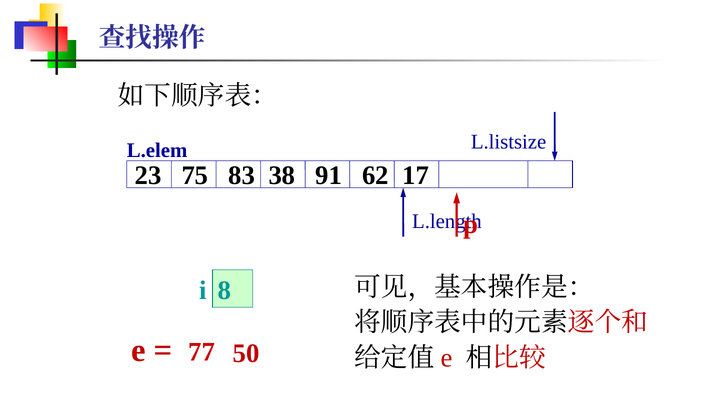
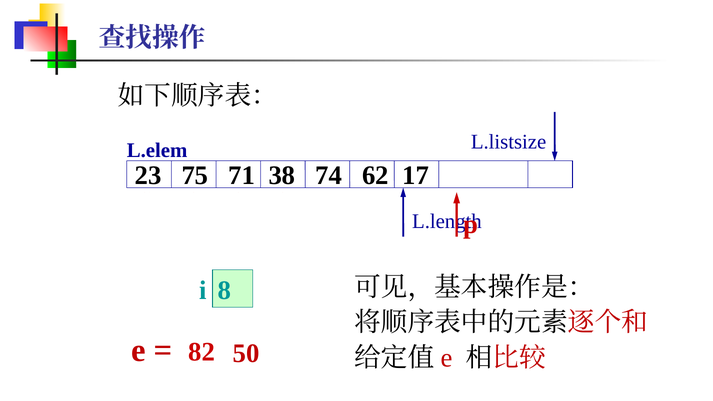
83: 83 -> 71
91: 91 -> 74
77: 77 -> 82
